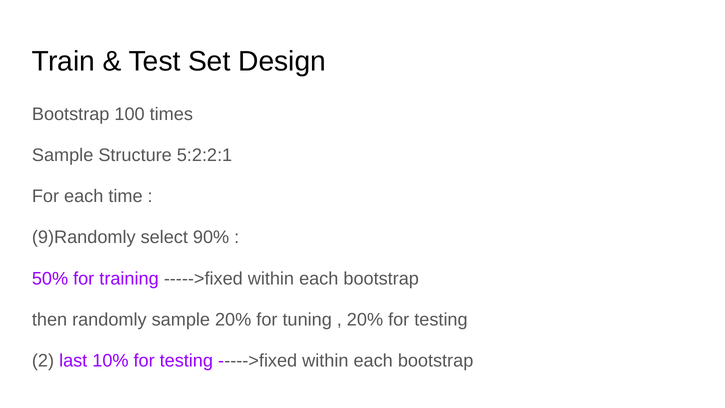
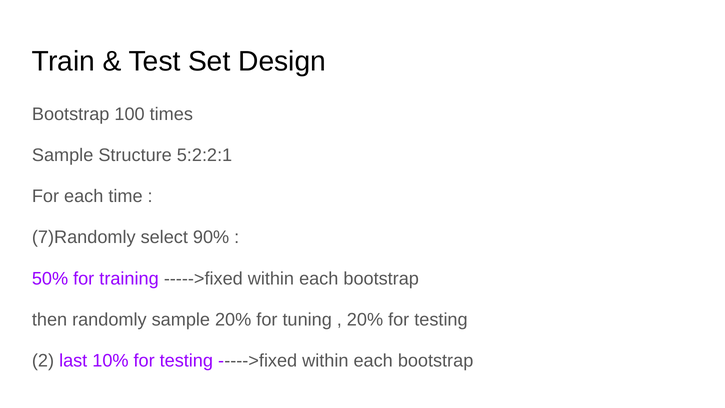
9)Randomly: 9)Randomly -> 7)Randomly
